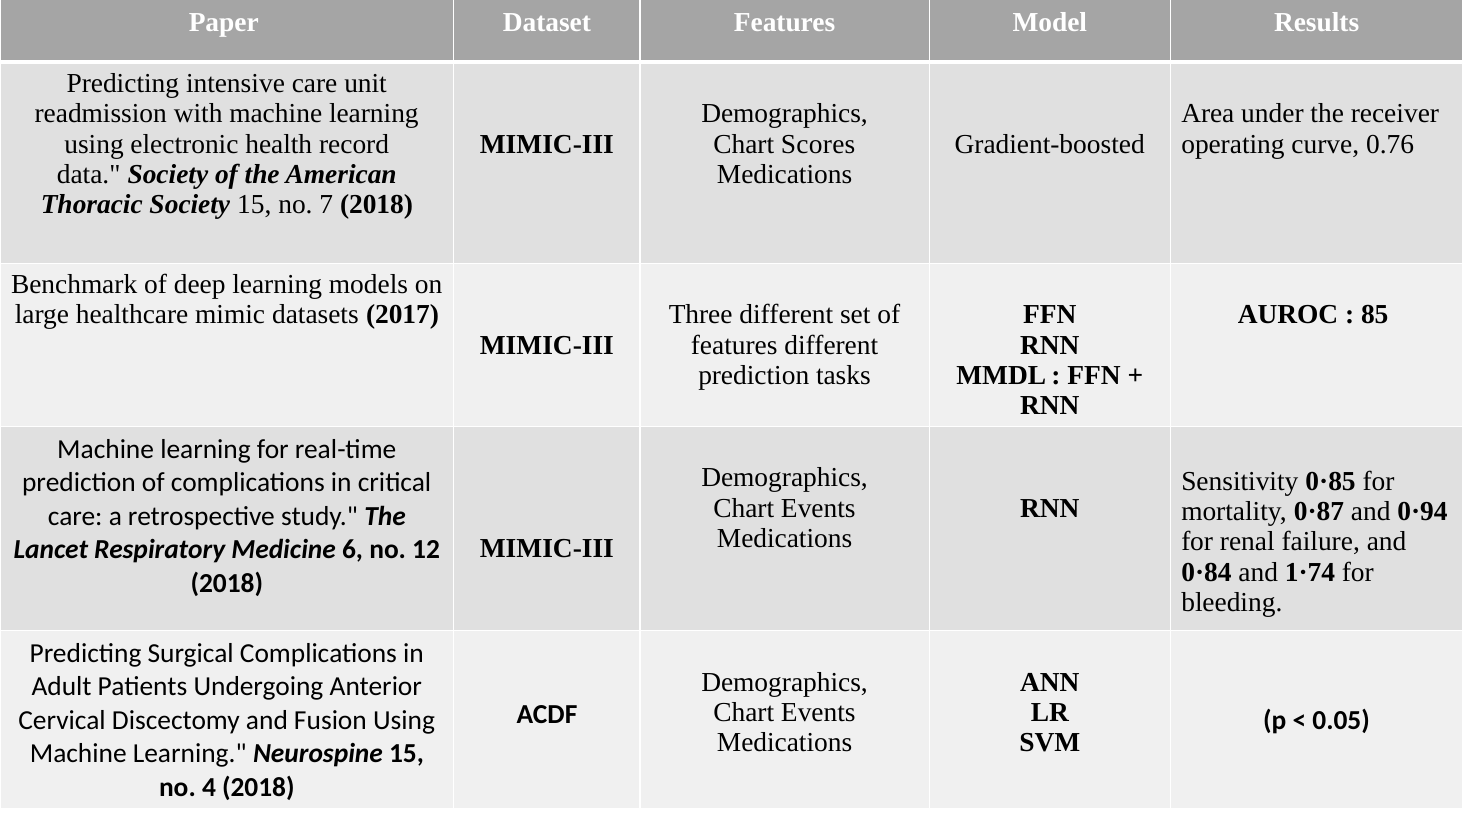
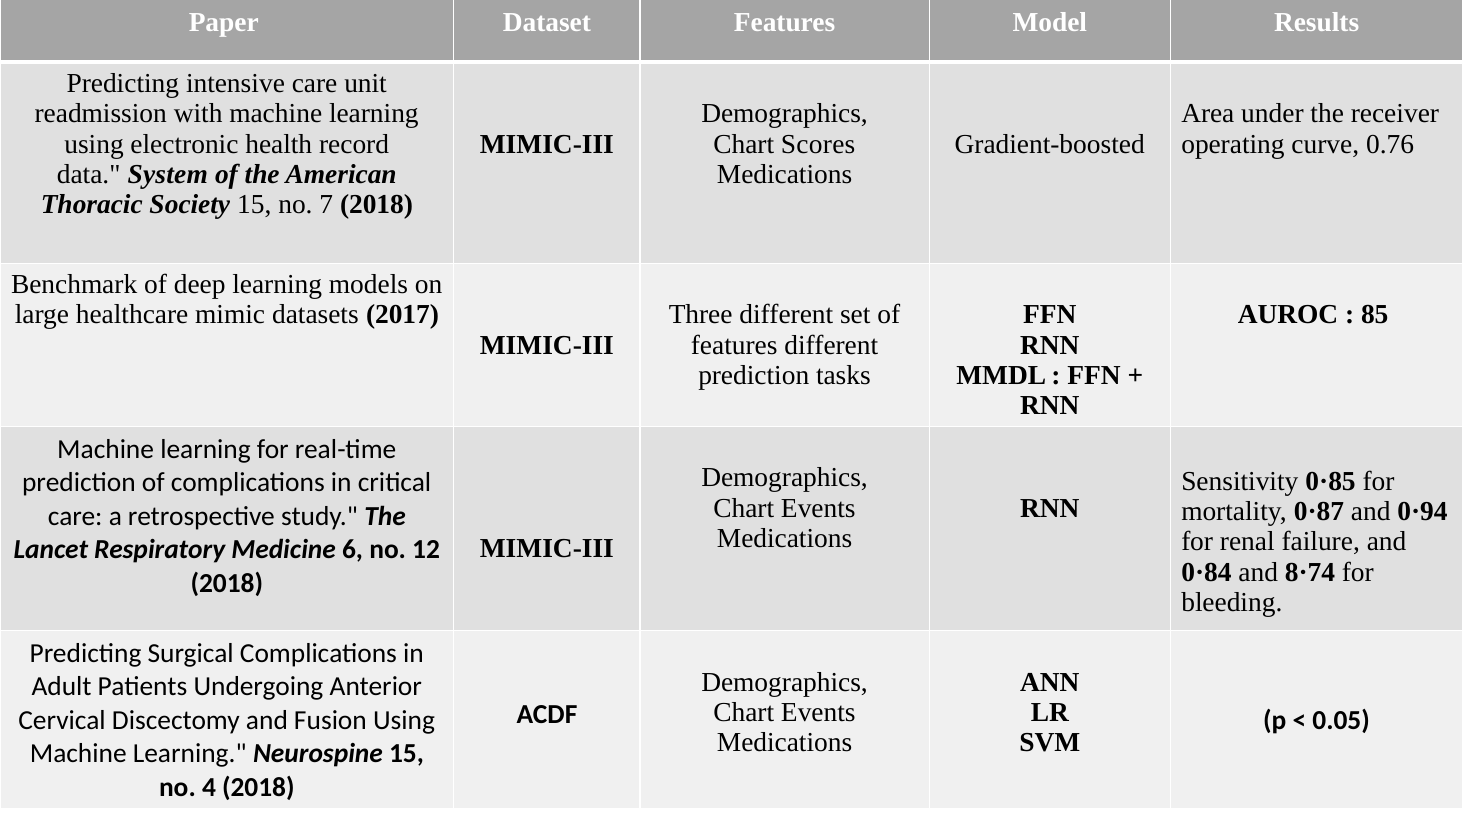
data Society: Society -> System
1·74: 1·74 -> 8·74
